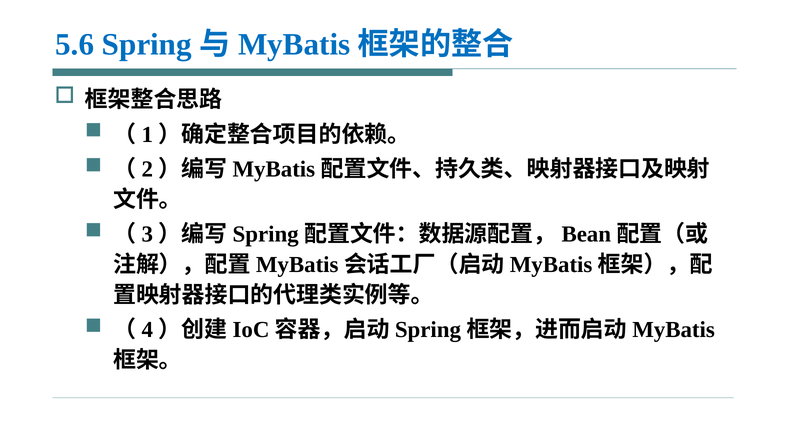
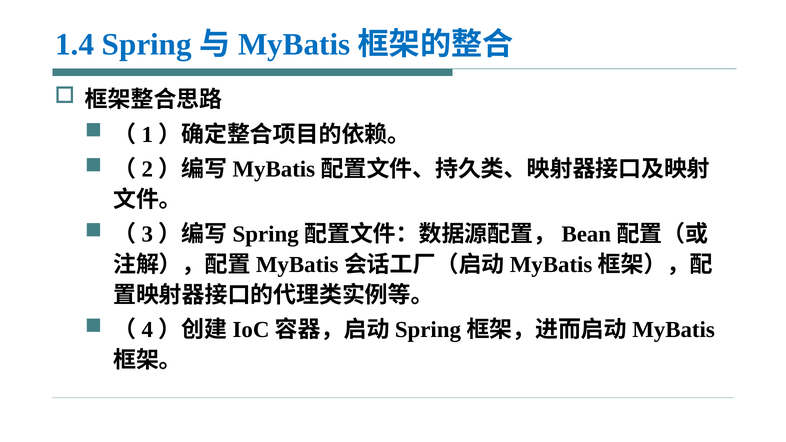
5.6: 5.6 -> 1.4
